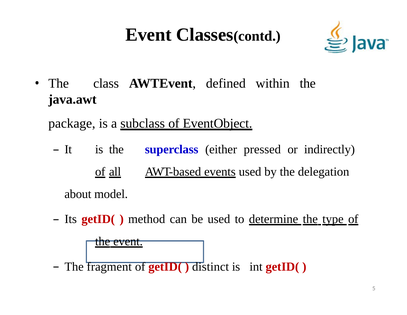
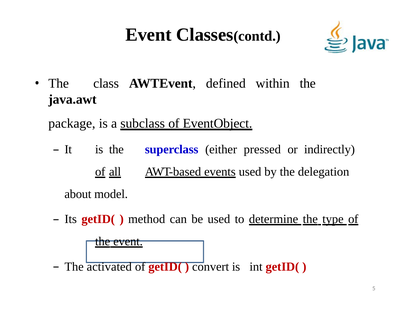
fragment: fragment -> activated
distinct: distinct -> convert
